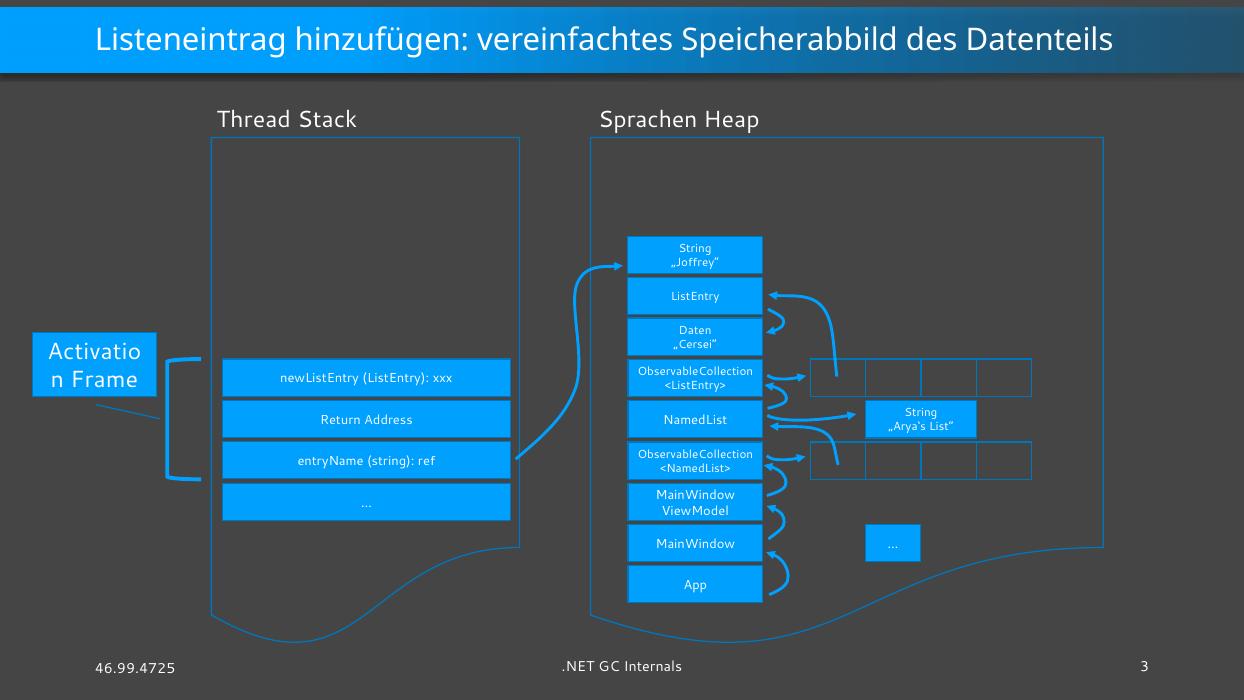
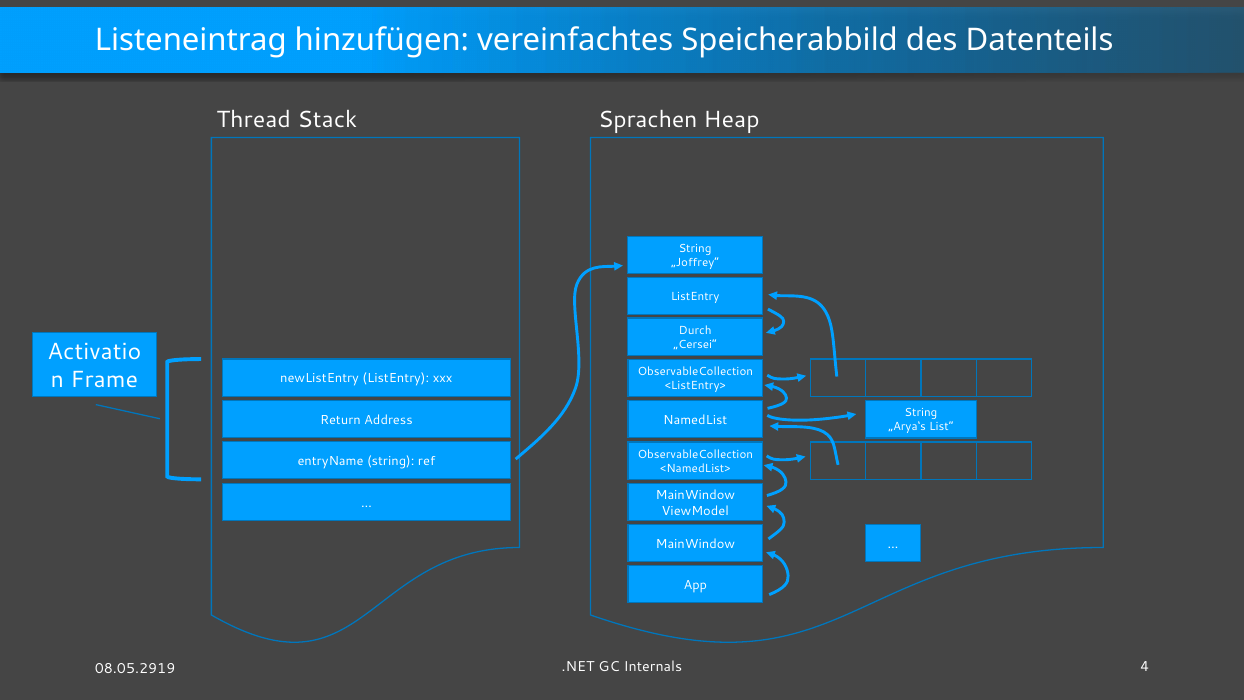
Daten: Daten -> Durch
3: 3 -> 4
46.99.4725: 46.99.4725 -> 08.05.2919
